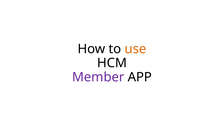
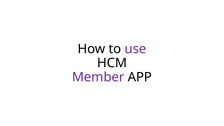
use colour: orange -> purple
